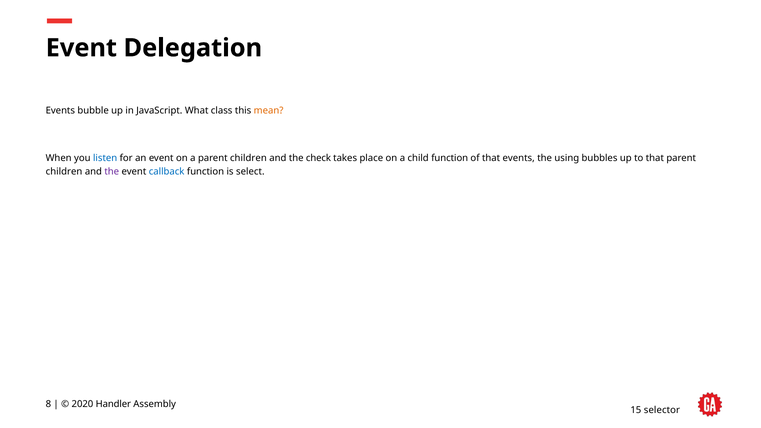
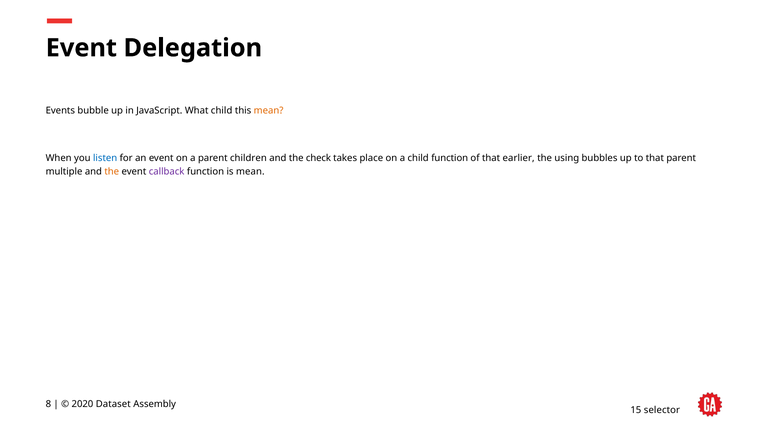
What class: class -> child
that events: events -> earlier
children at (64, 171): children -> multiple
the at (112, 171) colour: purple -> orange
callback colour: blue -> purple
is select: select -> mean
Handler: Handler -> Dataset
